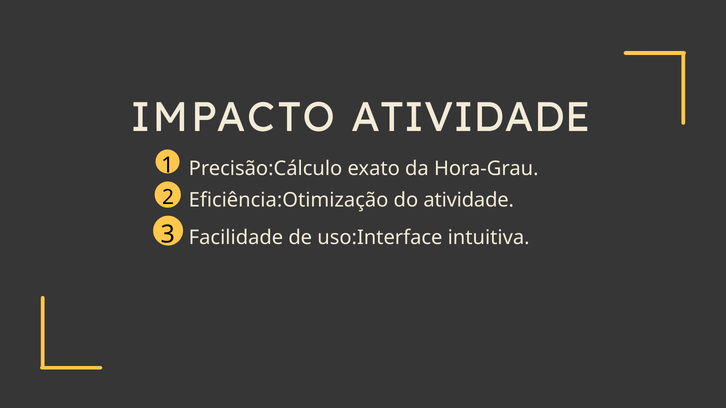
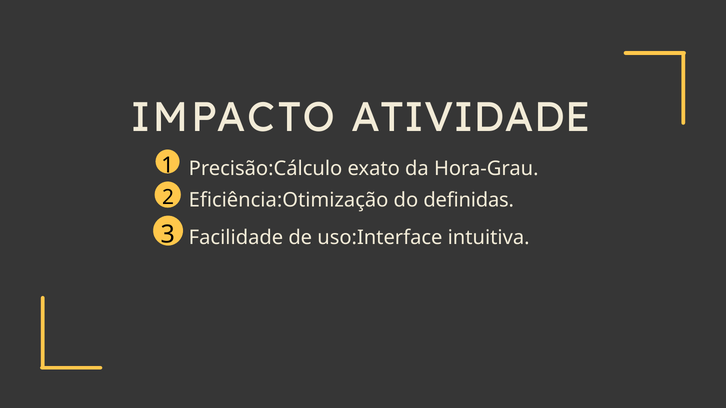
do atividade: atividade -> definidas
